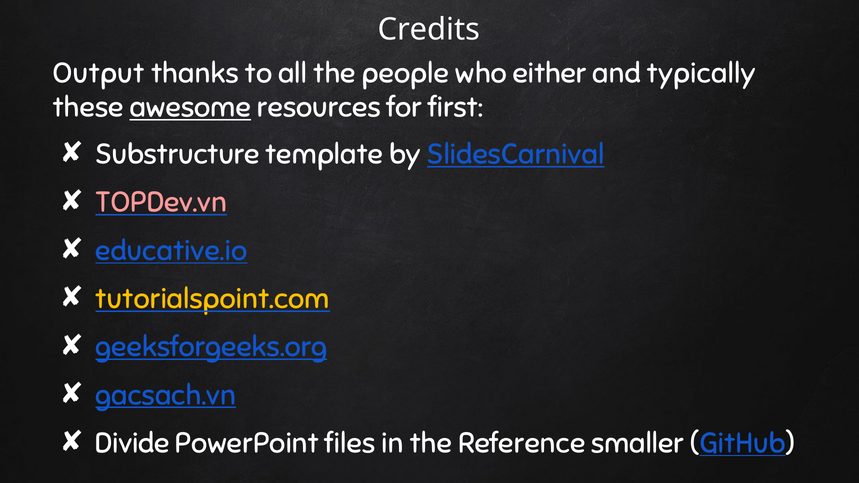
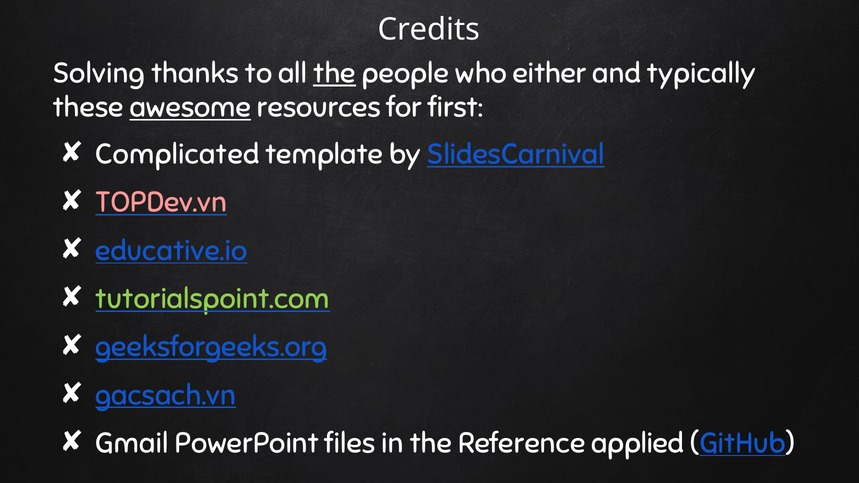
Output: Output -> Solving
the at (334, 73) underline: none -> present
Substructure: Substructure -> Complicated
tutorialspoint.com colour: yellow -> light green
Divide: Divide -> Gmail
smaller: smaller -> applied
